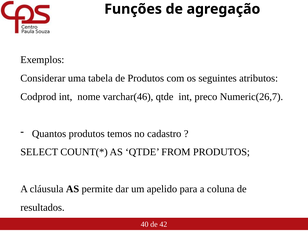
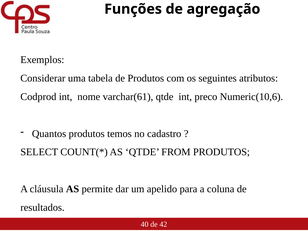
varchar(46: varchar(46 -> varchar(61
Numeric(26,7: Numeric(26,7 -> Numeric(10,6
